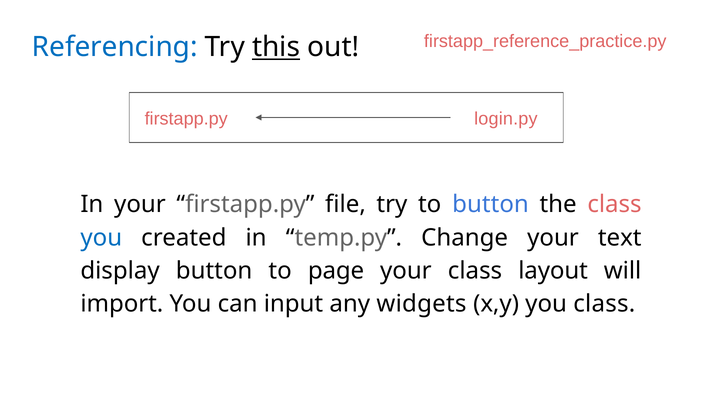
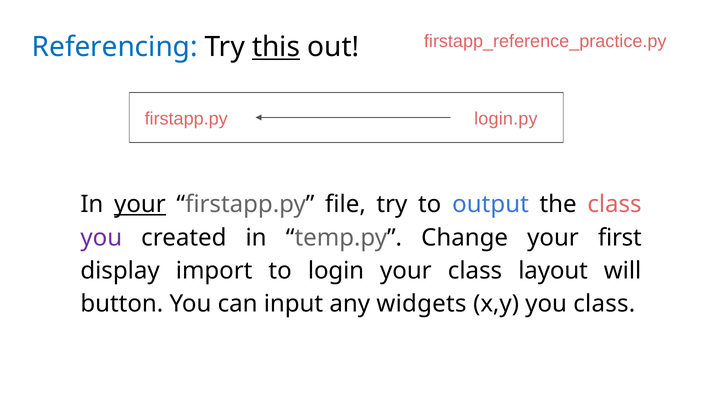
your at (140, 204) underline: none -> present
to button: button -> output
you at (101, 238) colour: blue -> purple
text: text -> first
display button: button -> import
page: page -> login
import: import -> button
